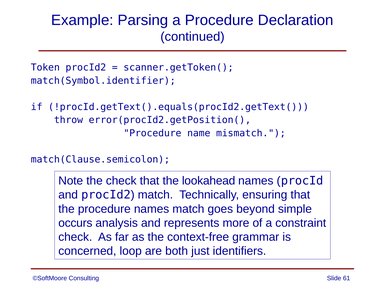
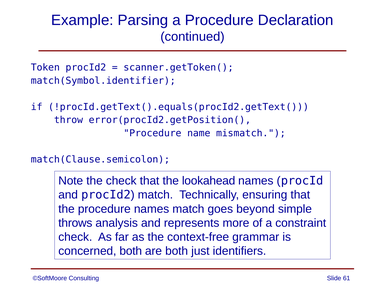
occurs: occurs -> throws
concerned loop: loop -> both
